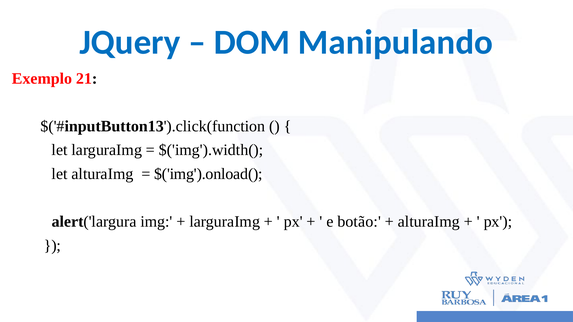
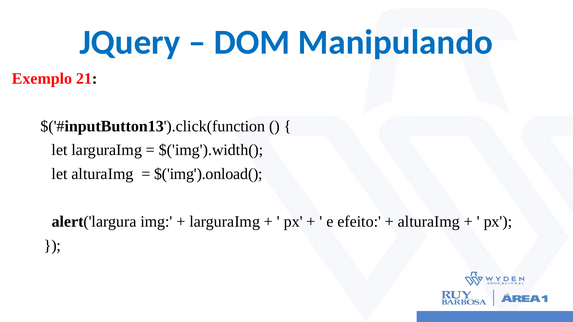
botão: botão -> efeito
